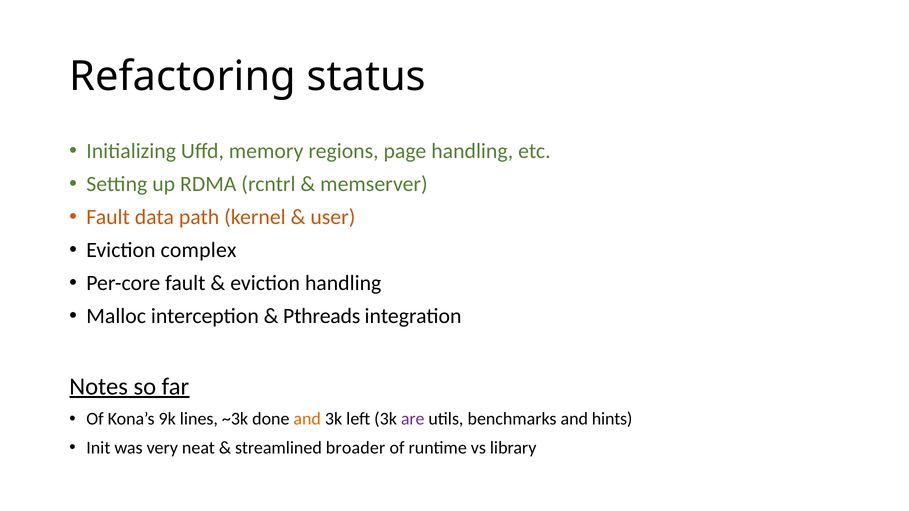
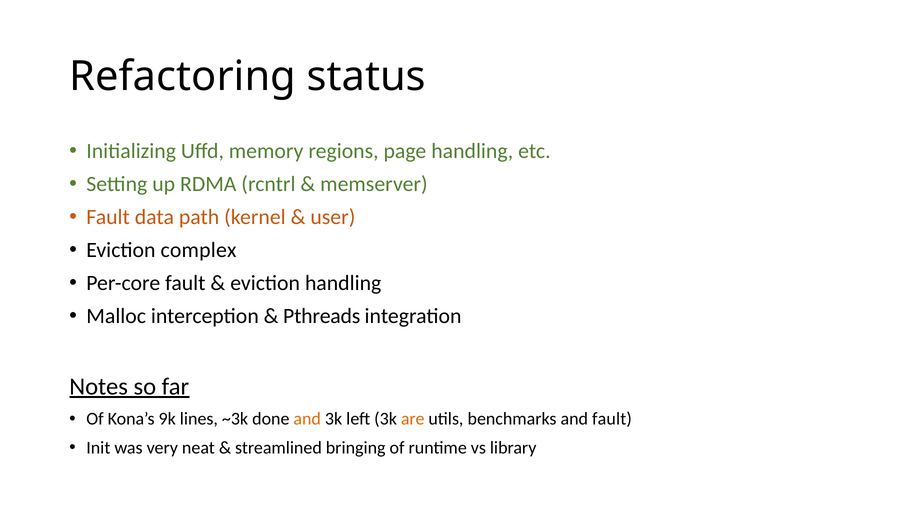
are colour: purple -> orange
and hints: hints -> fault
broader: broader -> bringing
